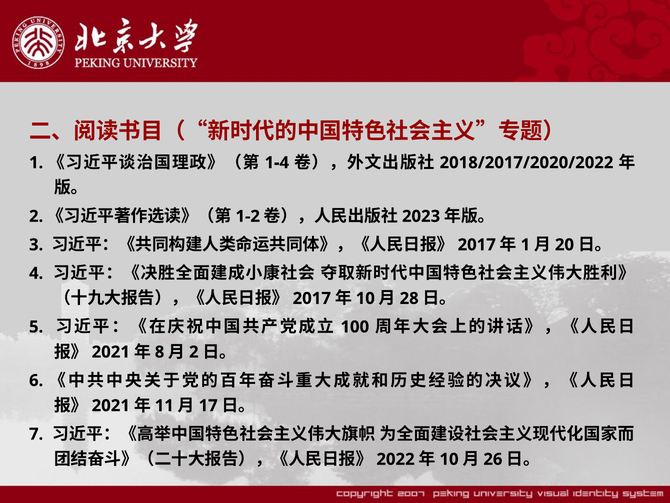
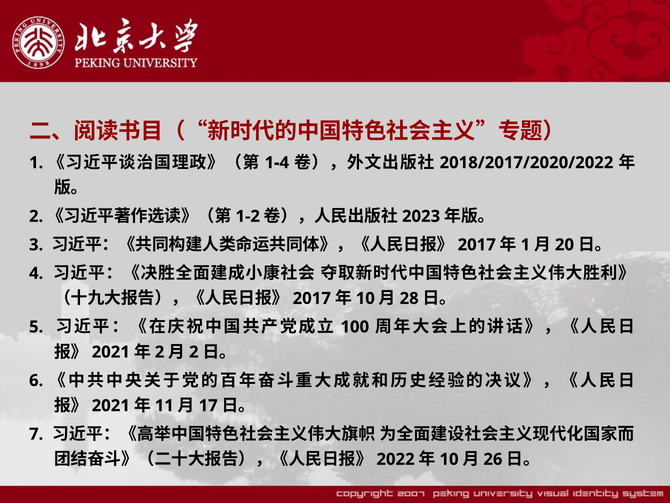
8 at (160, 352): 8 -> 2
